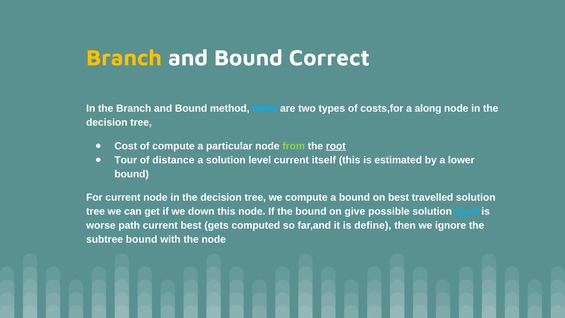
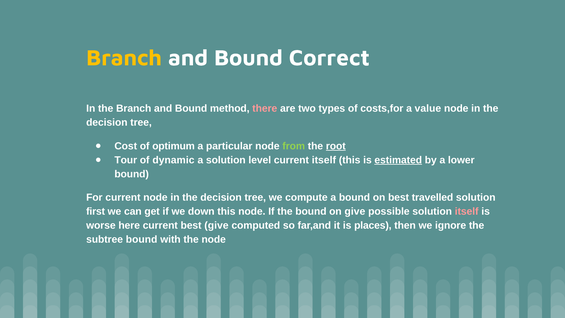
there colour: light blue -> pink
along: along -> value
of compute: compute -> optimum
distance: distance -> dynamic
estimated underline: none -> present
tree at (96, 211): tree -> first
itself at (467, 211) colour: light blue -> pink
path: path -> here
best gets: gets -> give
define: define -> places
